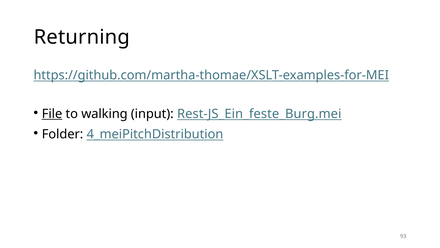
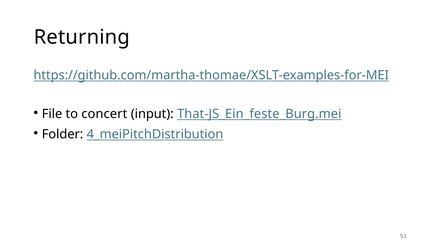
File underline: present -> none
walking: walking -> concert
Rest-JS_Ein_feste_Burg.mei: Rest-JS_Ein_feste_Burg.mei -> That-JS_Ein_feste_Burg.mei
